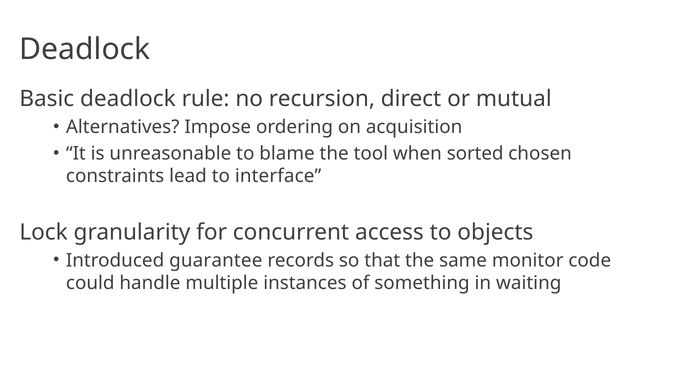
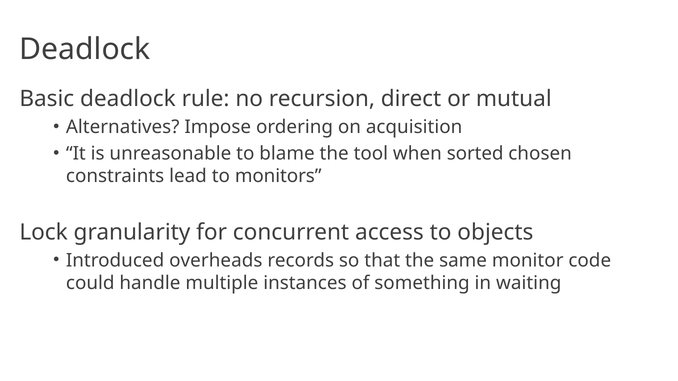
interface: interface -> monitors
guarantee: guarantee -> overheads
